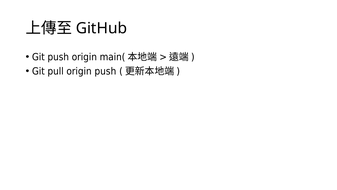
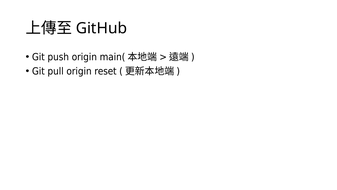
origin push: push -> reset
